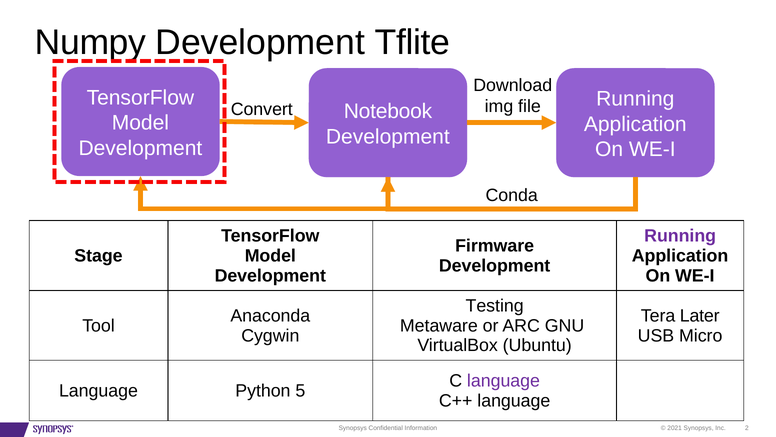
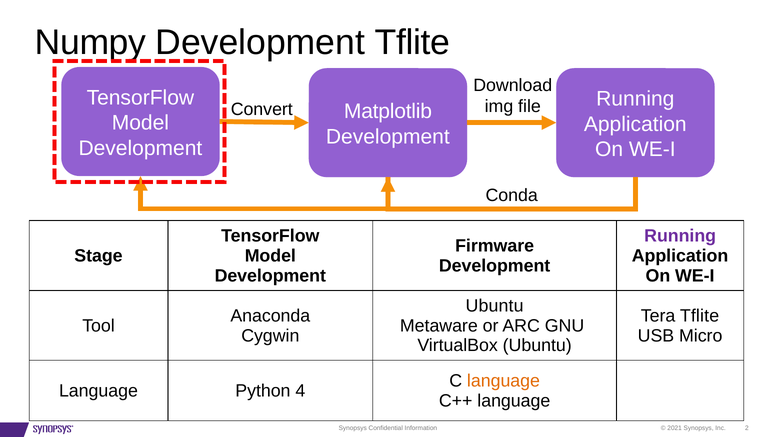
Notebook: Notebook -> Matplotlib
Testing at (495, 305): Testing -> Ubuntu
Tera Later: Later -> Tflite
language at (503, 380) colour: purple -> orange
5: 5 -> 4
